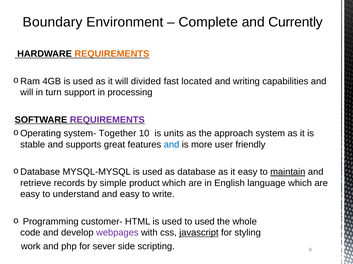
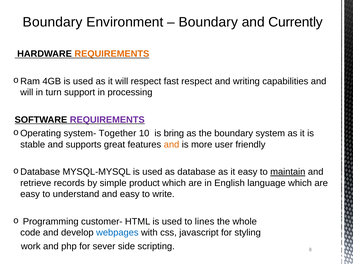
Complete at (208, 22): Complete -> Boundary
will divided: divided -> respect
fast located: located -> respect
units: units -> bring
the approach: approach -> boundary
and at (172, 145) colour: blue -> orange
to used: used -> lines
webpages colour: purple -> blue
javascript underline: present -> none
